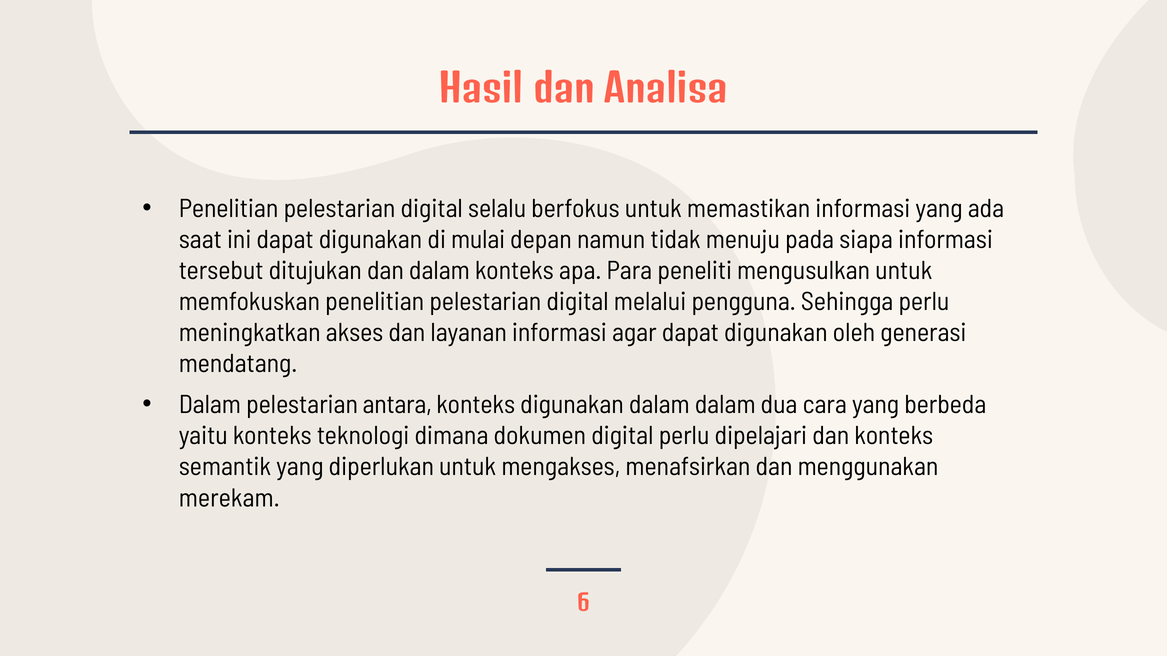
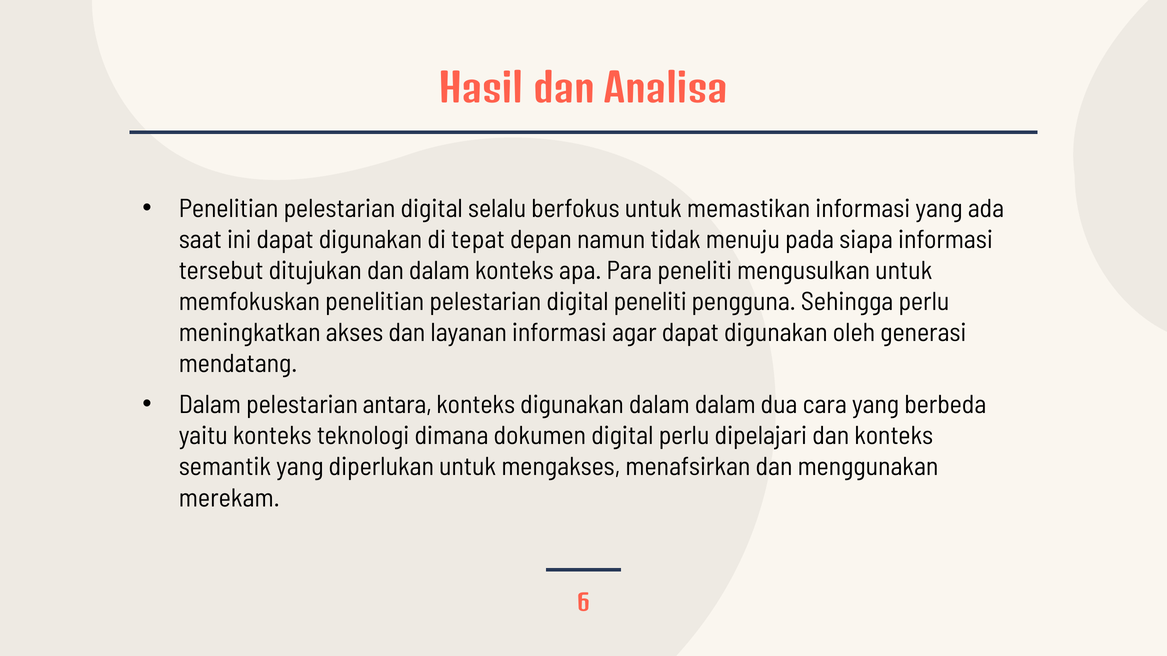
mulai: mulai -> tepat
digital melalui: melalui -> peneliti
